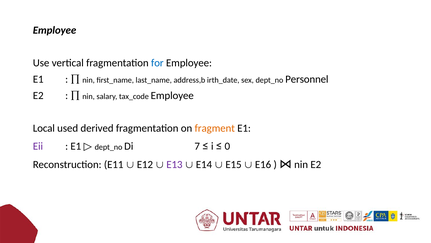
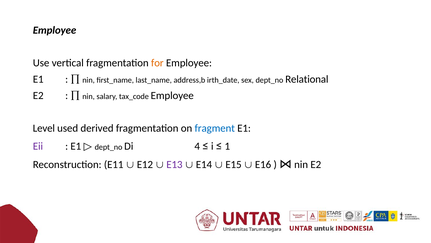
for colour: blue -> orange
Personnel: Personnel -> Relational
Local: Local -> Level
fragment colour: orange -> blue
7: 7 -> 4
0: 0 -> 1
